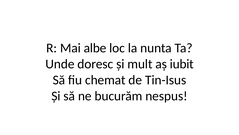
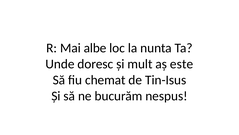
iubit: iubit -> este
